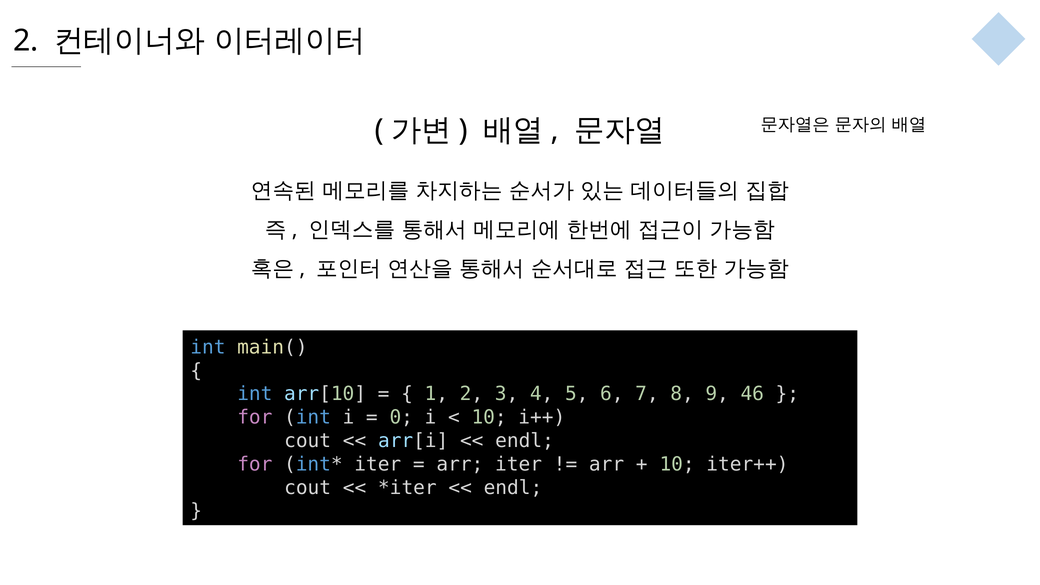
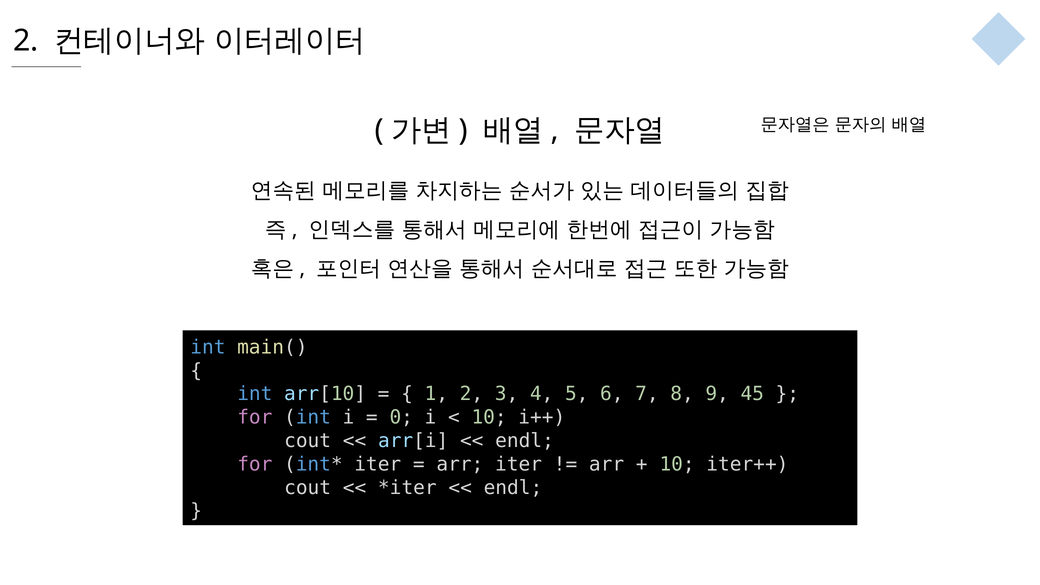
46: 46 -> 45
